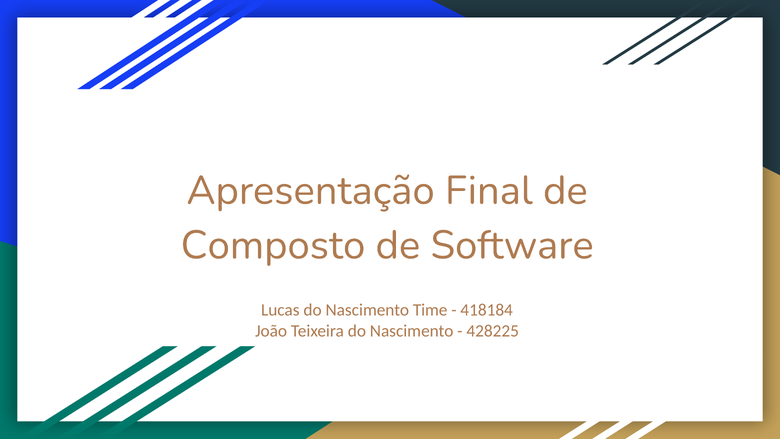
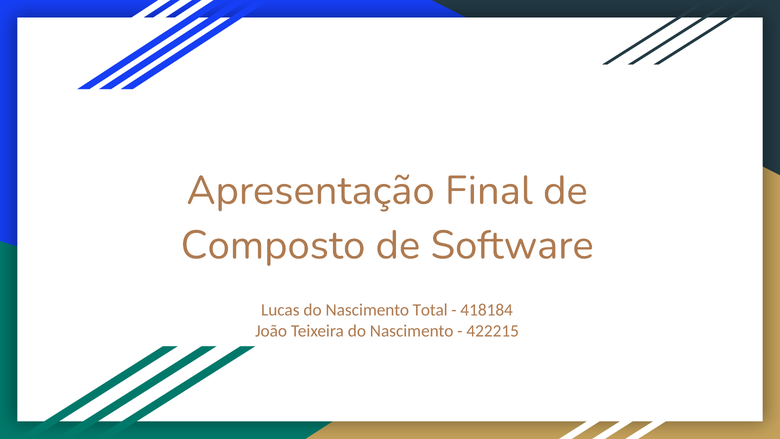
Time: Time -> Total
428225: 428225 -> 422215
